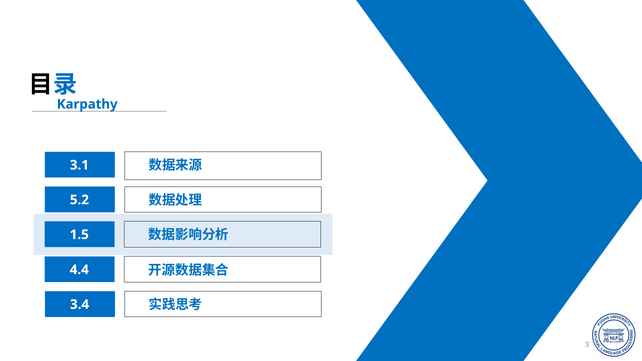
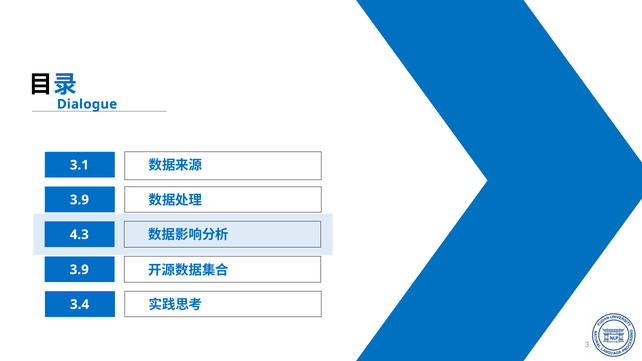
Karpathy: Karpathy -> Dialogue
5.2 at (79, 200): 5.2 -> 3.9
1.5: 1.5 -> 4.3
4.4 at (79, 270): 4.4 -> 3.9
